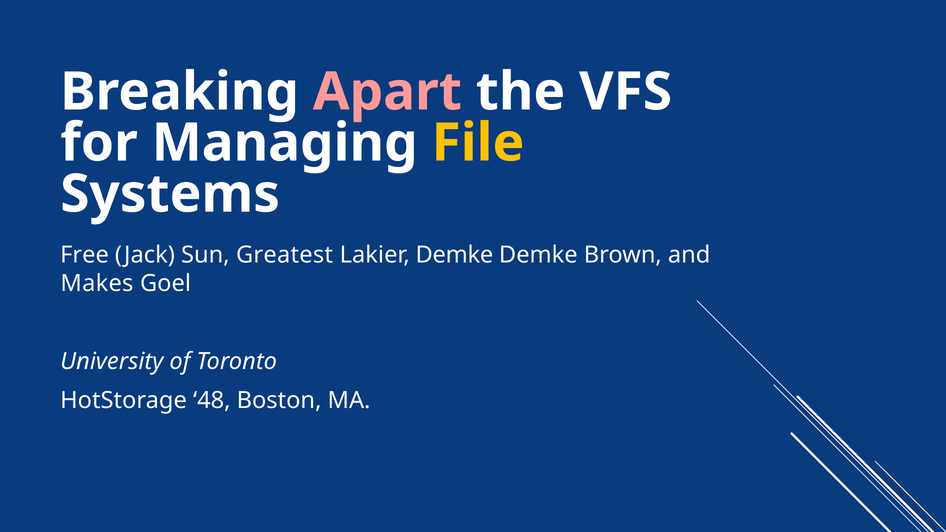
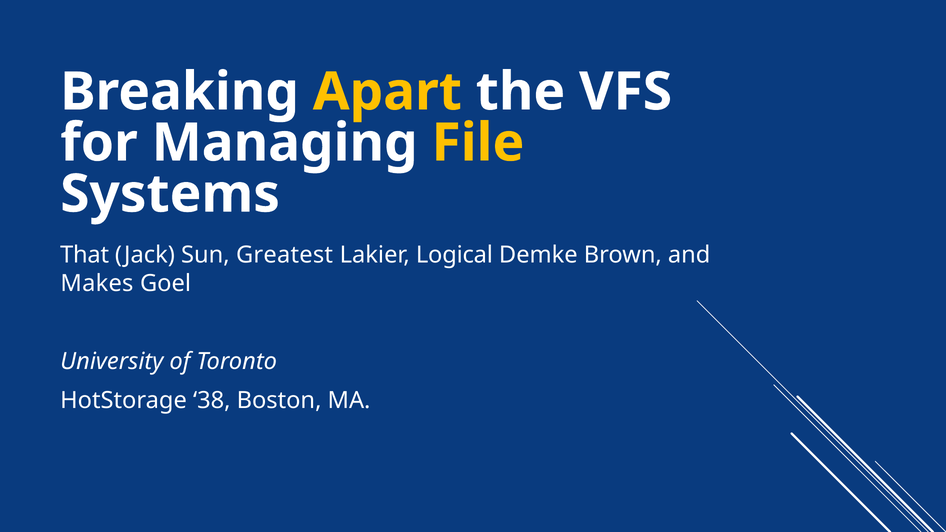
Apart colour: pink -> yellow
Free: Free -> That
Lakier Demke: Demke -> Logical
48: 48 -> 38
